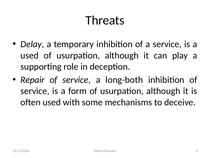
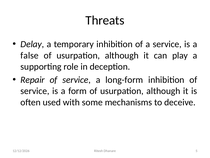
used at (30, 55): used -> false
long-both: long-both -> long-form
